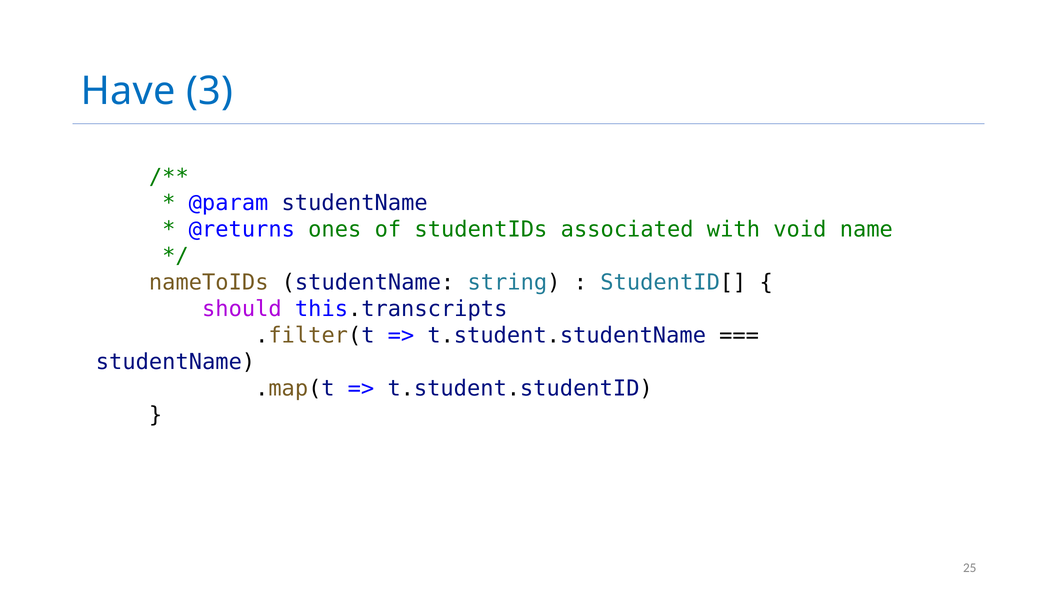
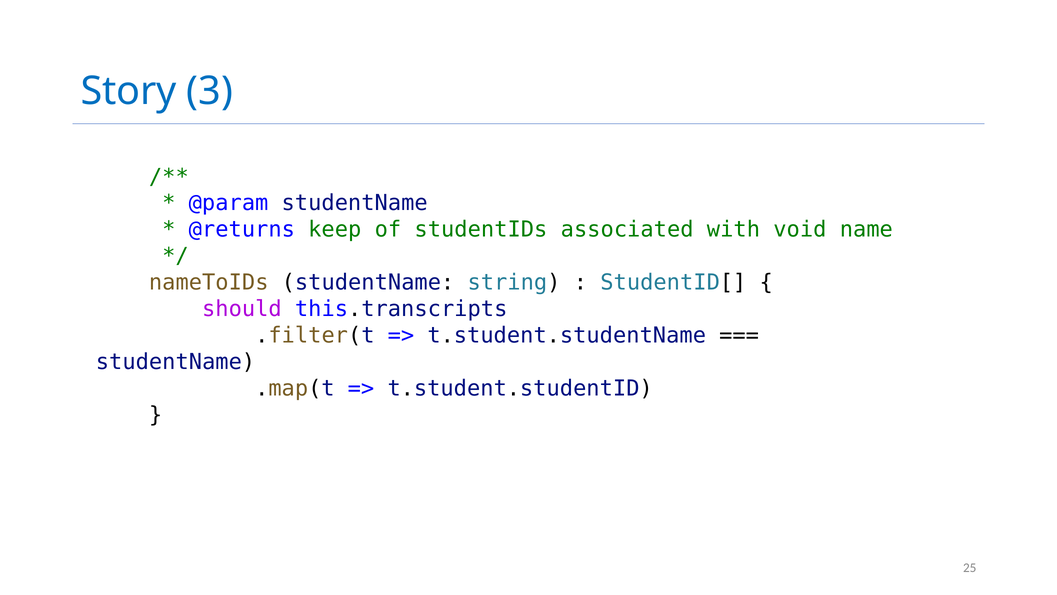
Have: Have -> Story
ones: ones -> keep
